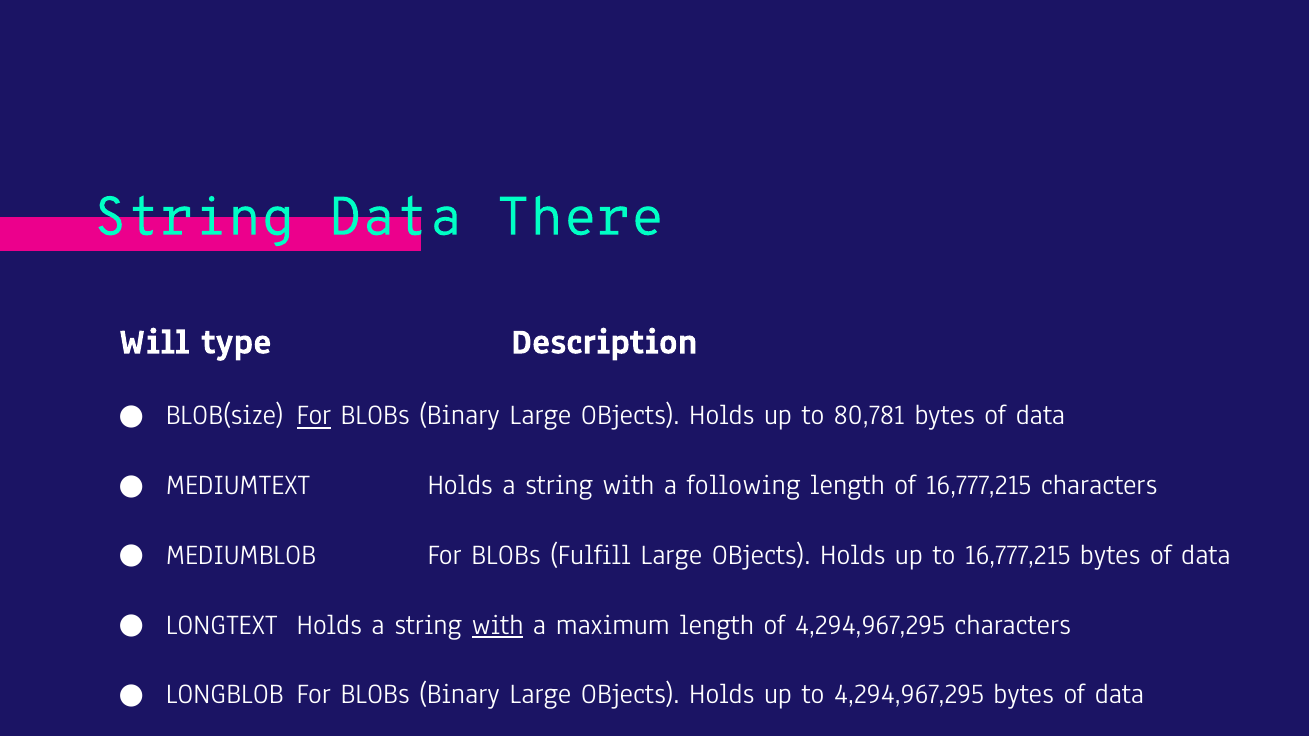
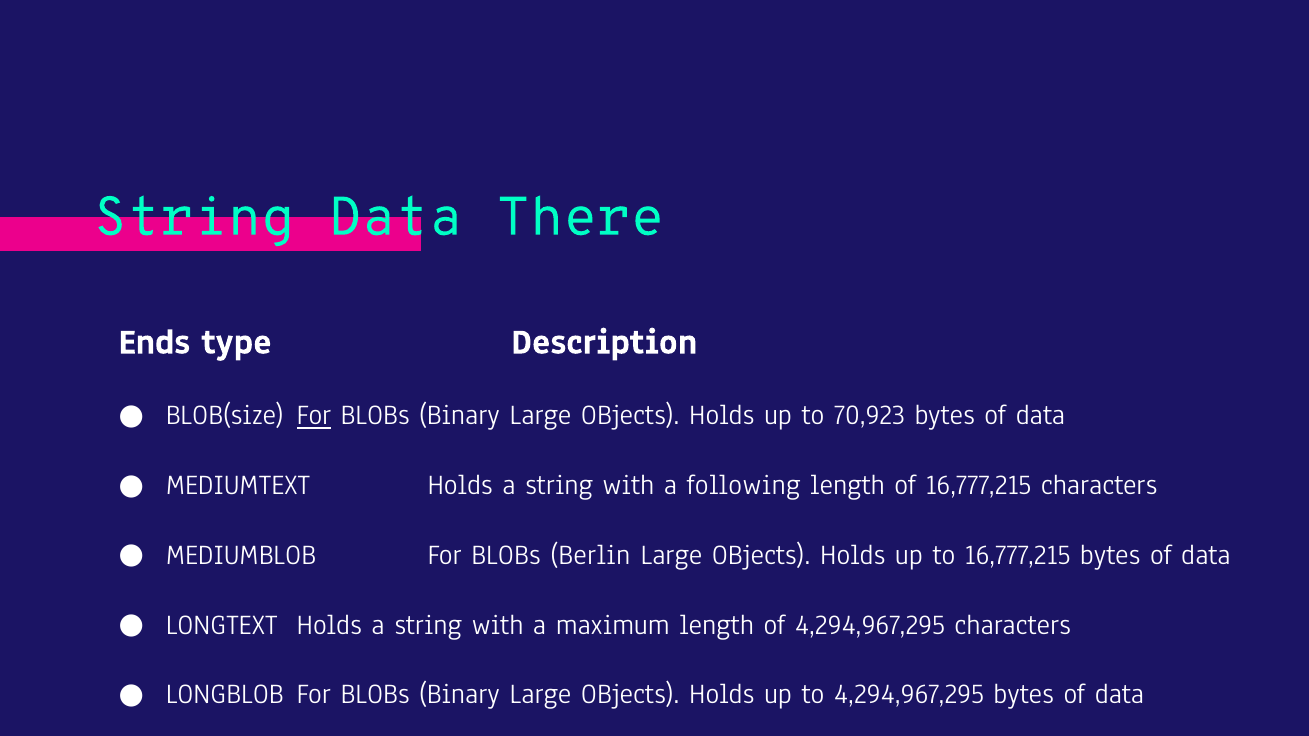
Will: Will -> Ends
80,781: 80,781 -> 70,923
Fulfill: Fulfill -> Berlin
with at (498, 625) underline: present -> none
